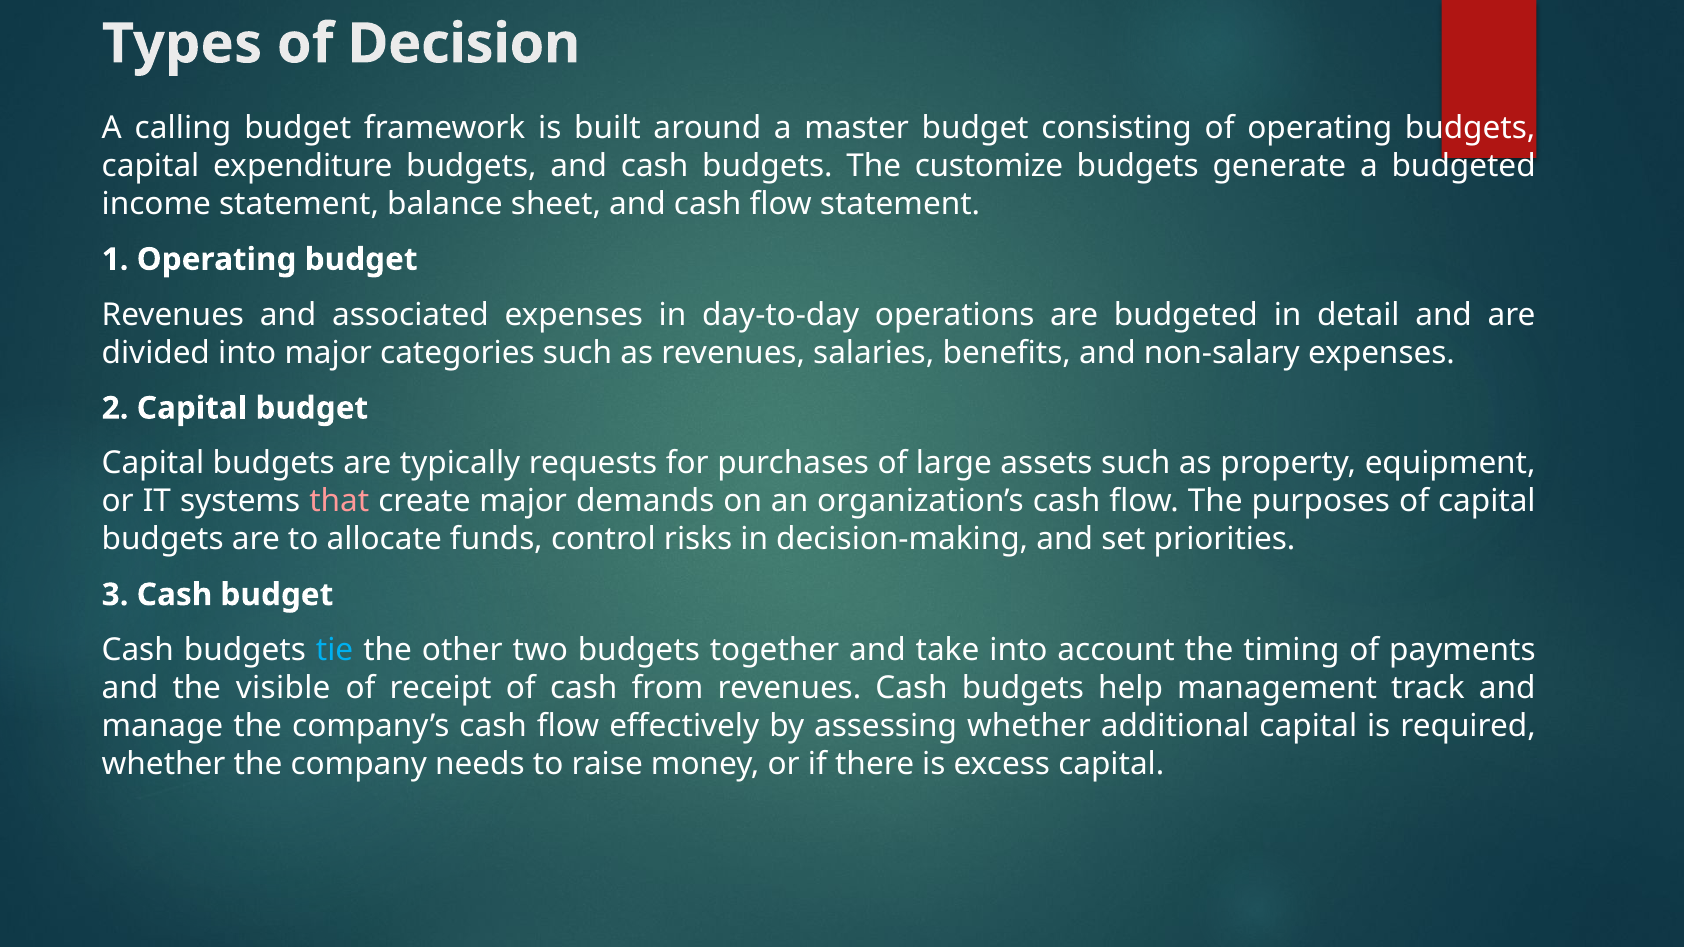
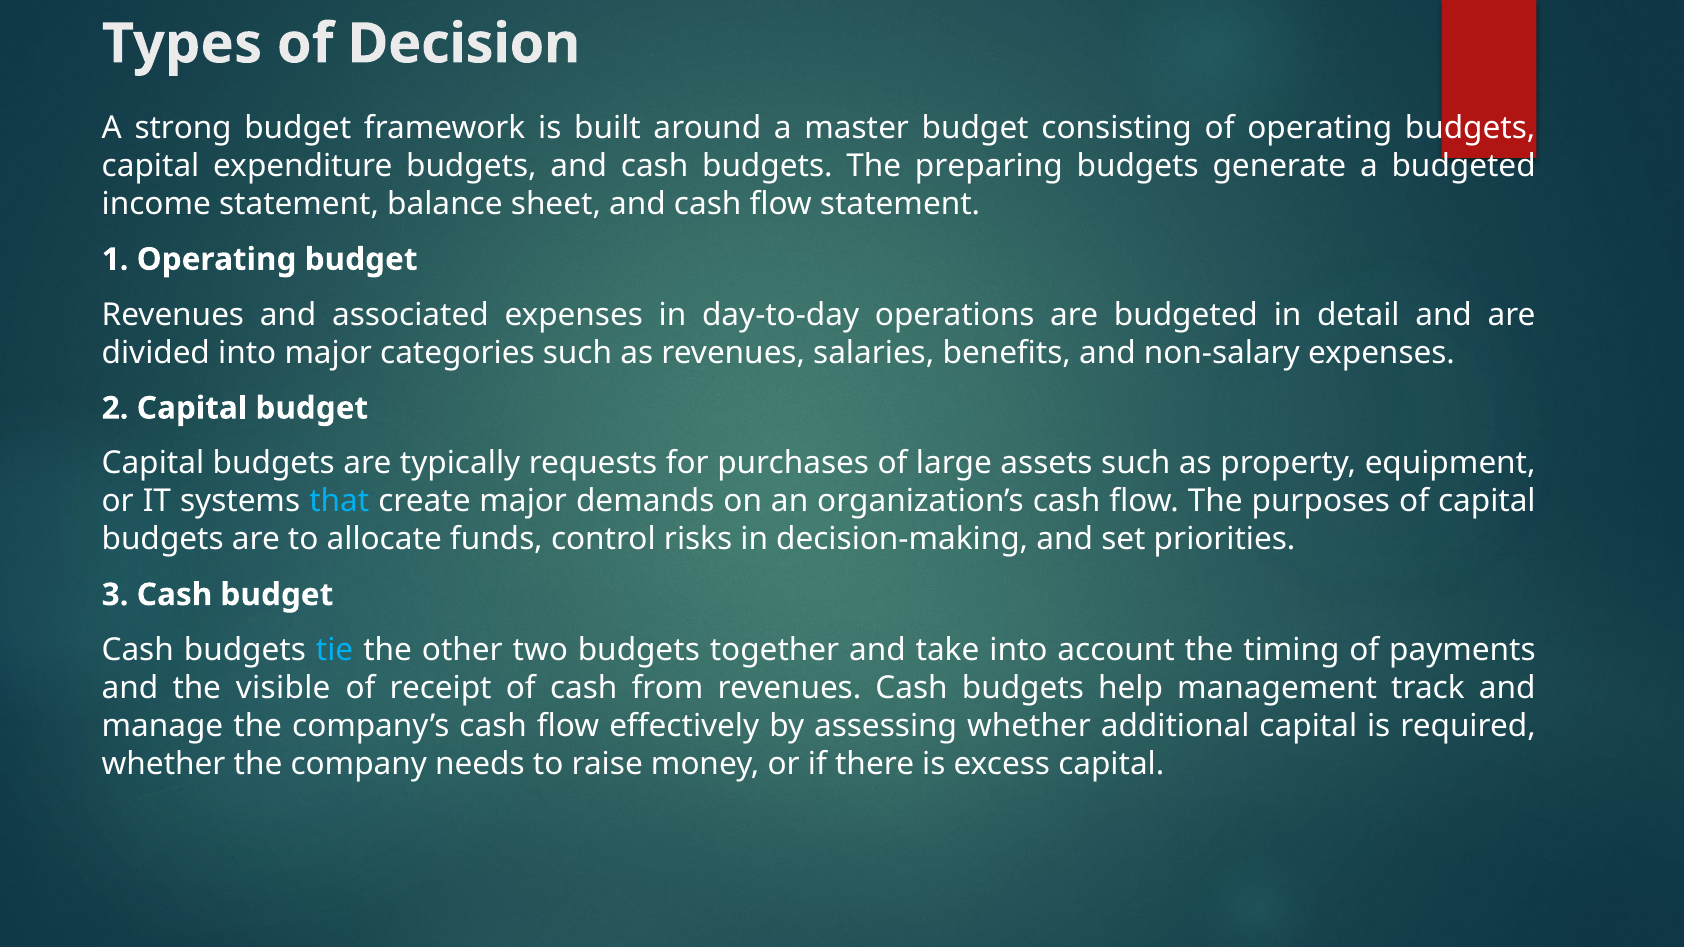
calling: calling -> strong
customize: customize -> preparing
that colour: pink -> light blue
